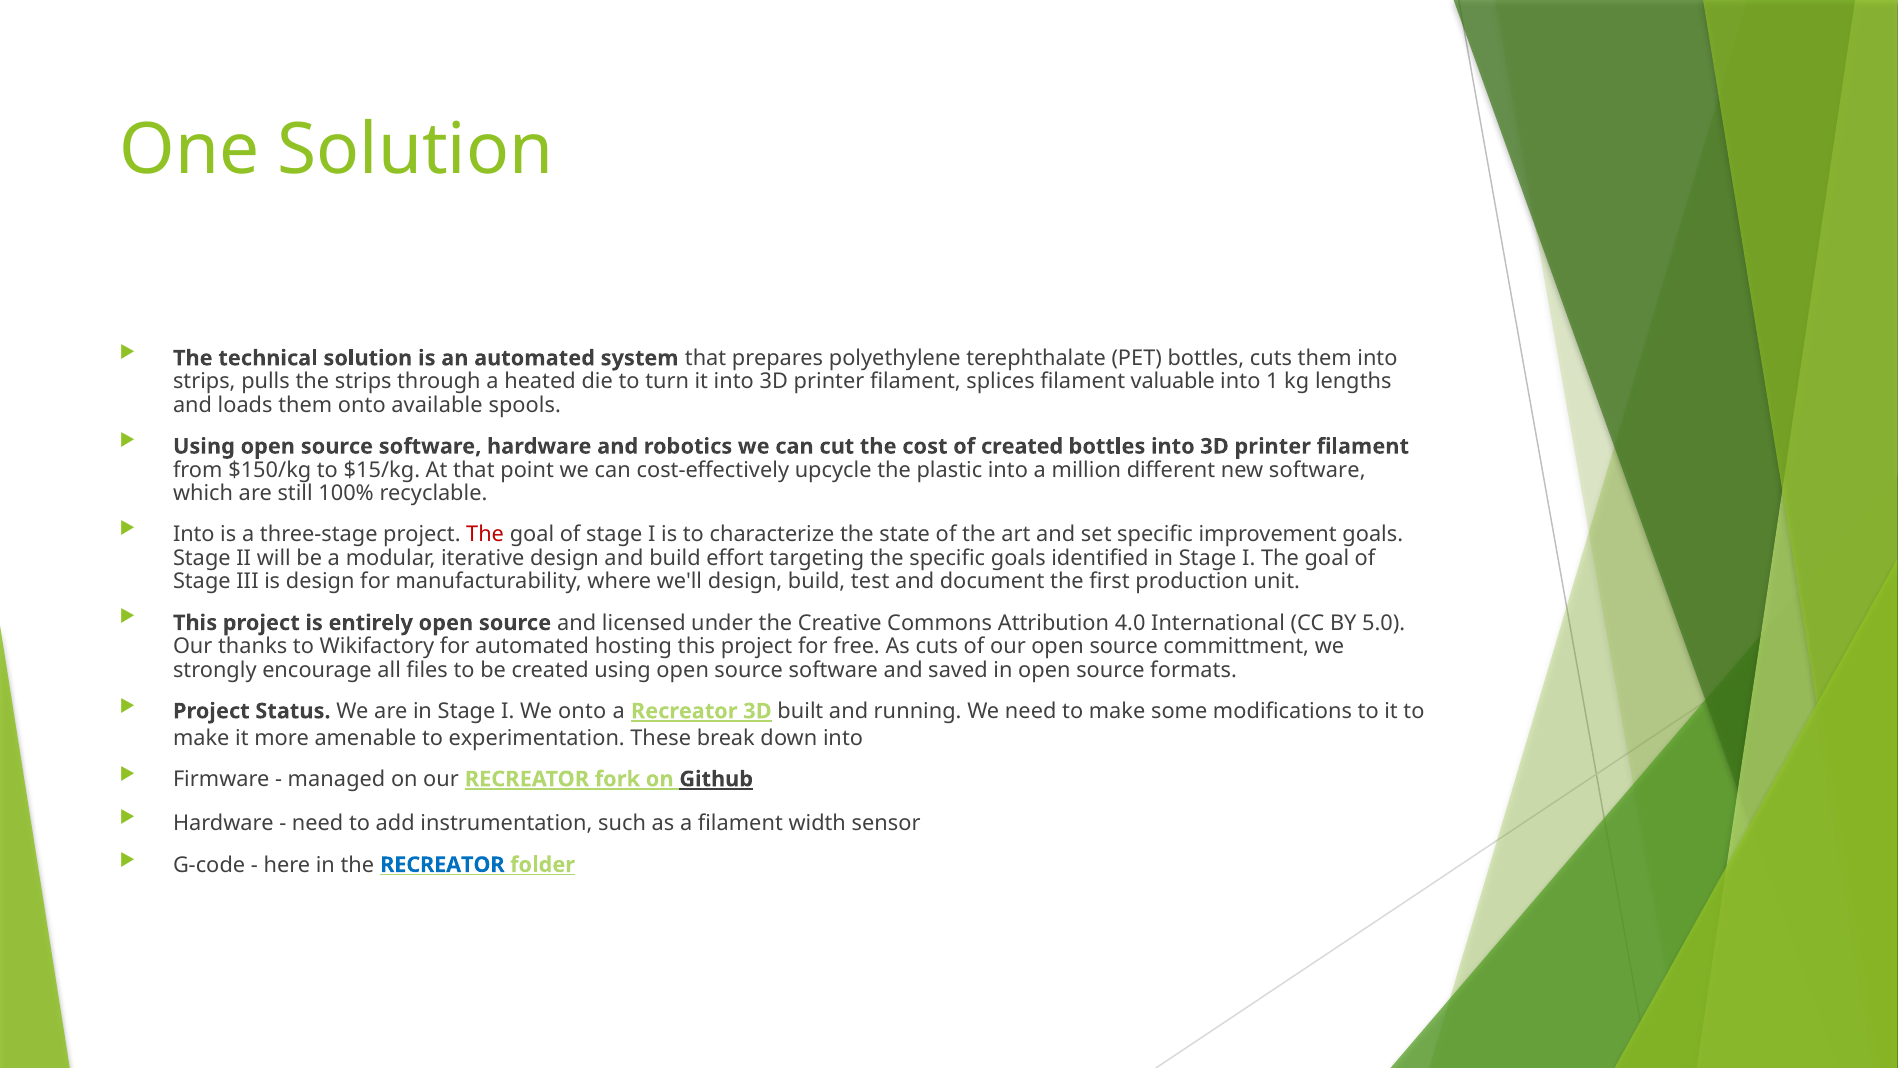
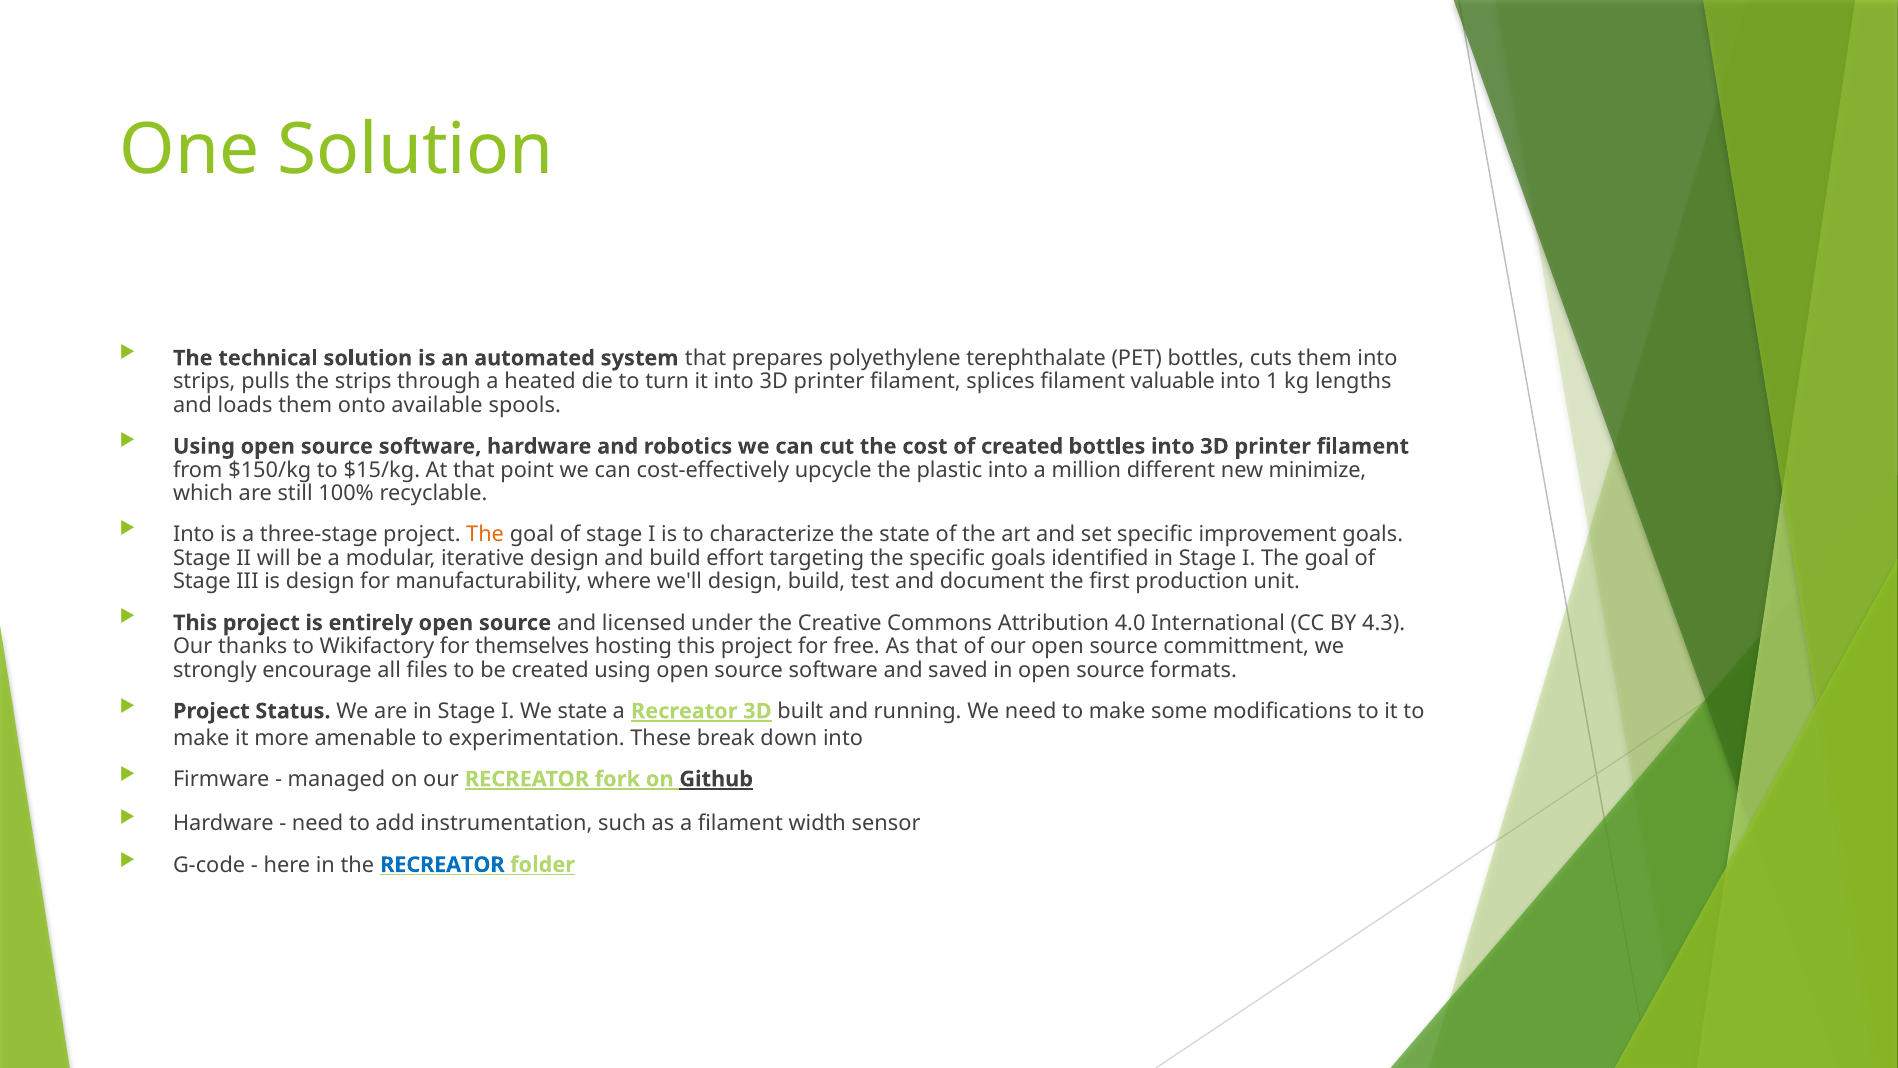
new software: software -> minimize
The at (485, 534) colour: red -> orange
5.0: 5.0 -> 4.3
for automated: automated -> themselves
As cuts: cuts -> that
We onto: onto -> state
